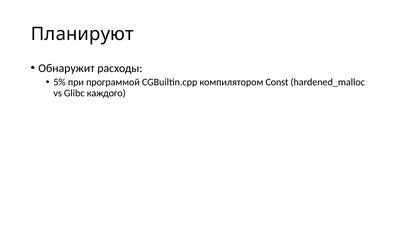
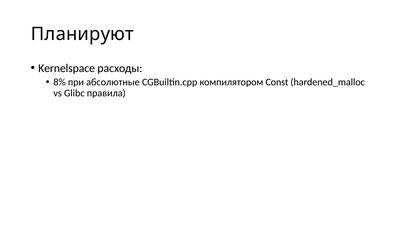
Обнаружит: Обнаружит -> Kernelspace
5%: 5% -> 8%
программой: программой -> абсолютные
каждого: каждого -> правила
